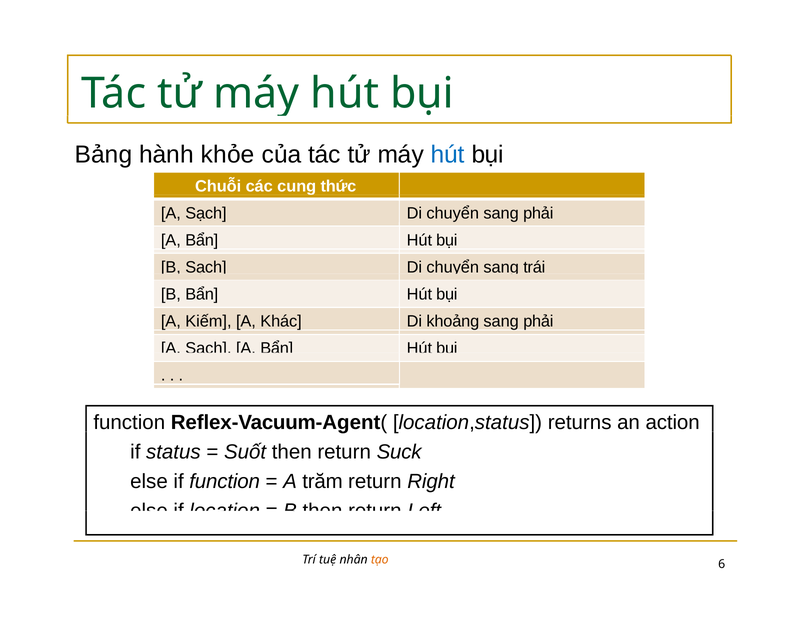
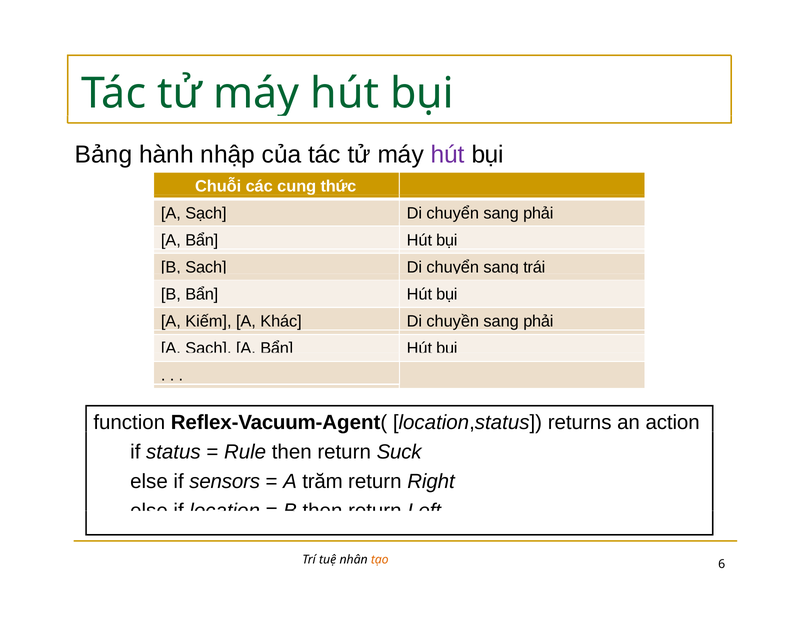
khỏe: khỏe -> nhập
hút at (448, 155) colour: blue -> purple
khoảng: khoảng -> chuyền
Suốt: Suốt -> Rule
if function: function -> sensors
